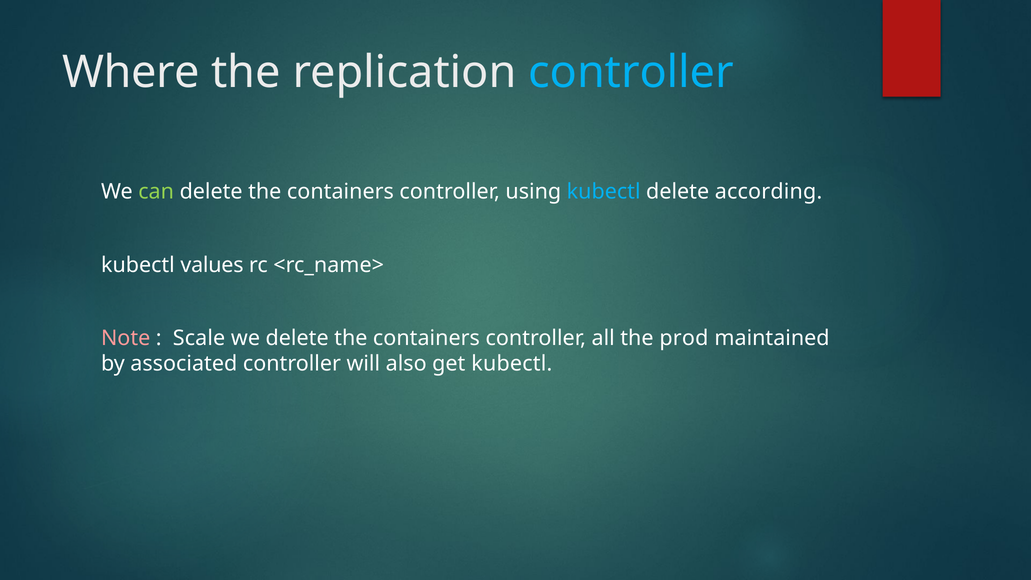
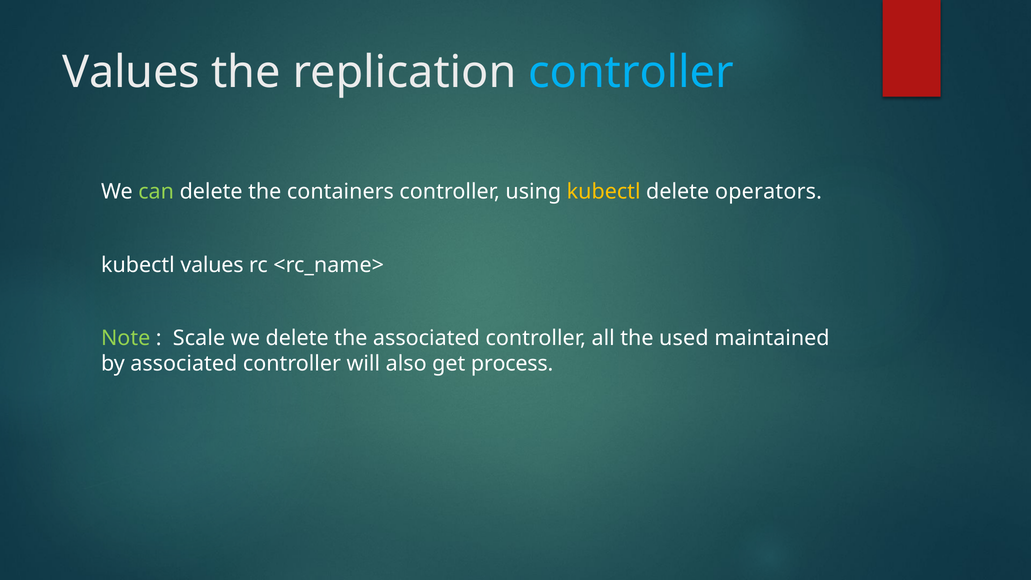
Where at (131, 72): Where -> Values
kubectl at (604, 192) colour: light blue -> yellow
according: according -> operators
Note colour: pink -> light green
we delete the containers: containers -> associated
prod: prod -> used
get kubectl: kubectl -> process
